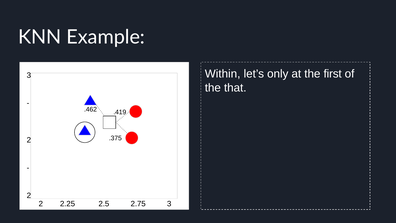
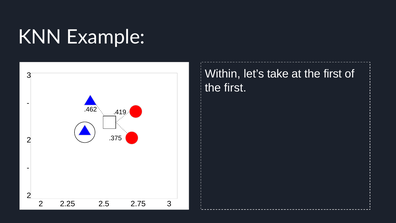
only: only -> take
that at (235, 88): that -> first
